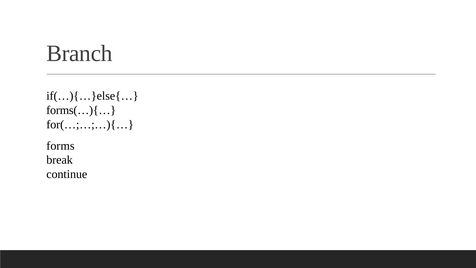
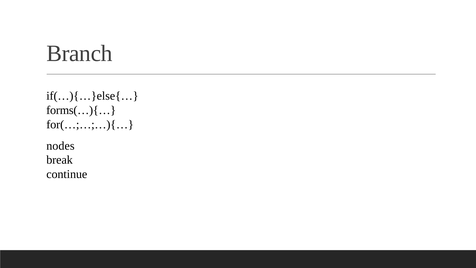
forms: forms -> nodes
